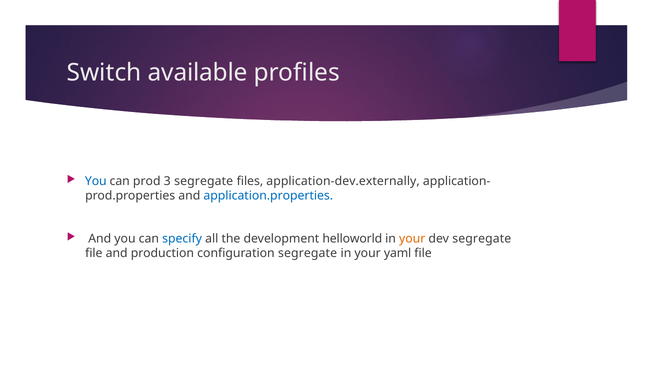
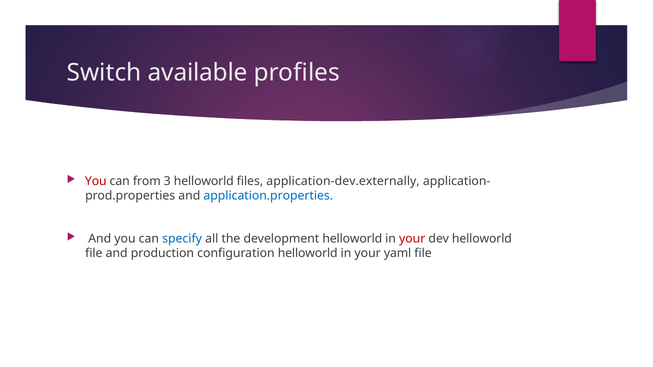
You at (96, 181) colour: blue -> red
prod: prod -> from
3 segregate: segregate -> helloworld
your at (412, 239) colour: orange -> red
dev segregate: segregate -> helloworld
configuration segregate: segregate -> helloworld
